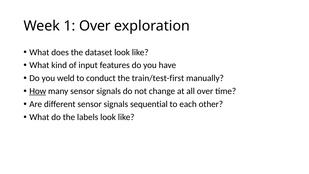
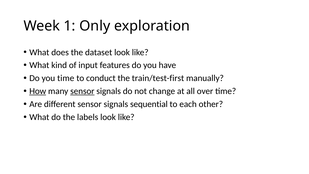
1 Over: Over -> Only
you weld: weld -> time
sensor at (82, 91) underline: none -> present
